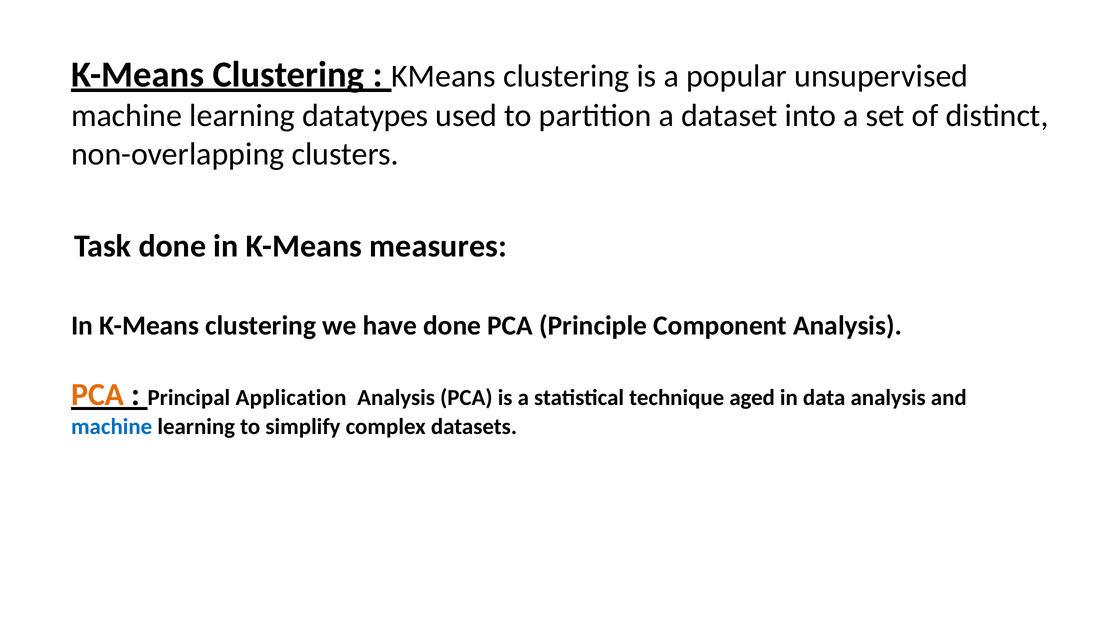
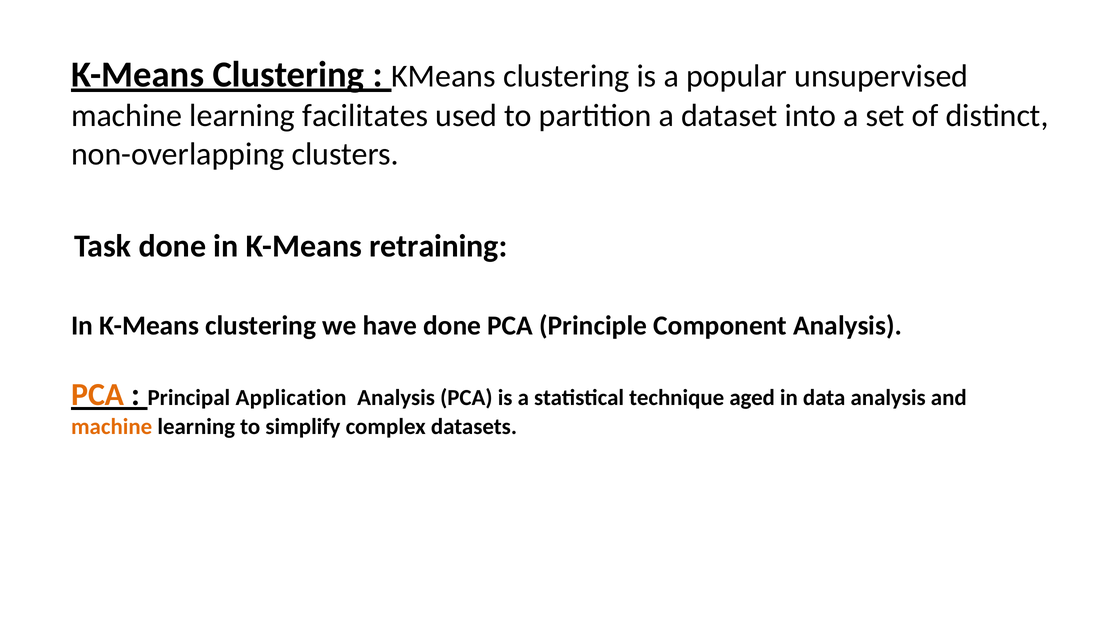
datatypes: datatypes -> facilitates
measures: measures -> retraining
machine at (112, 427) colour: blue -> orange
